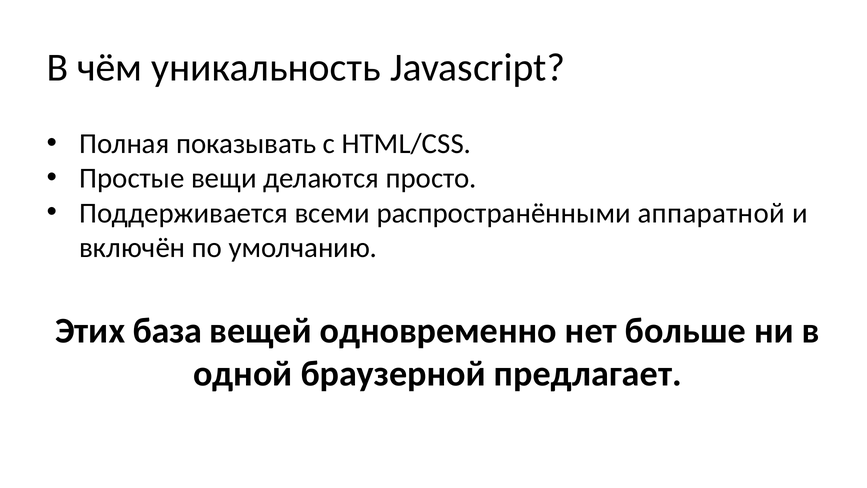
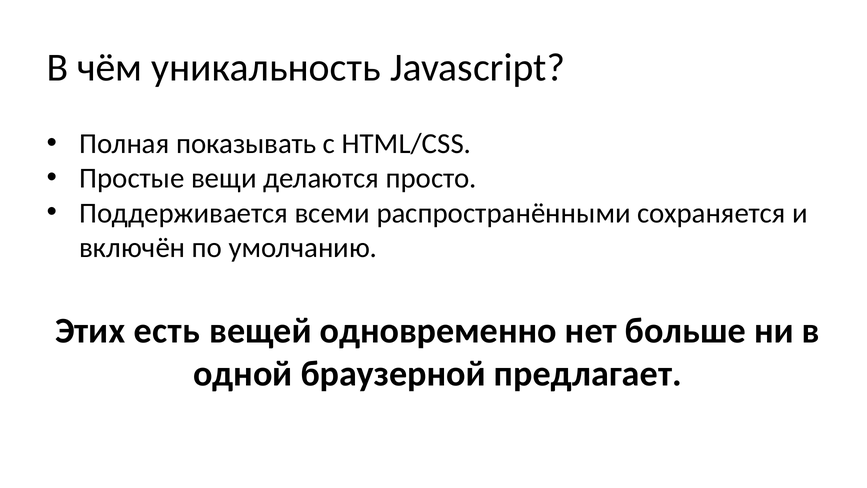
аппаратной: аппаратной -> сохраняется
база: база -> есть
